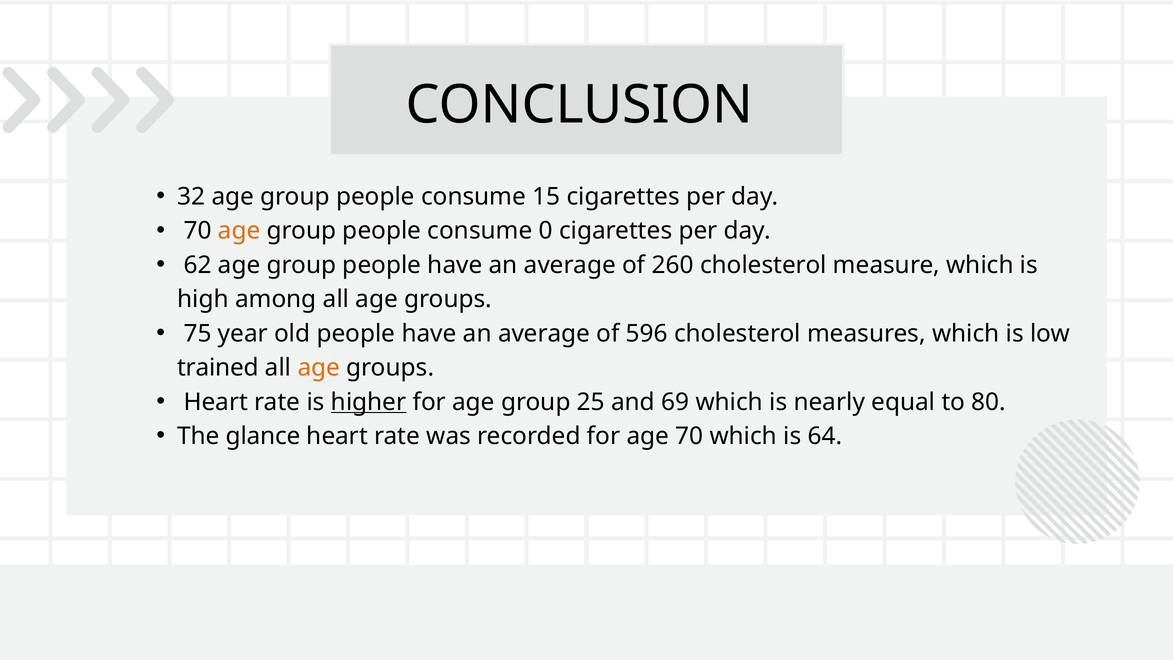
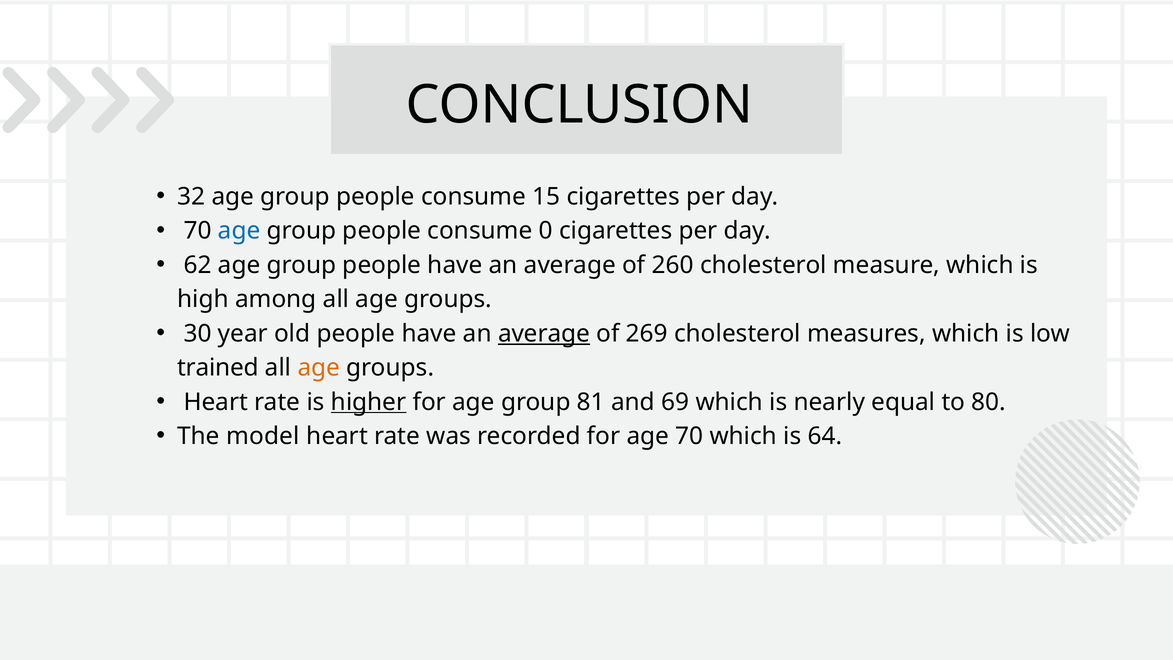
age at (239, 231) colour: orange -> blue
75: 75 -> 30
average at (544, 333) underline: none -> present
596: 596 -> 269
25: 25 -> 81
glance: glance -> model
